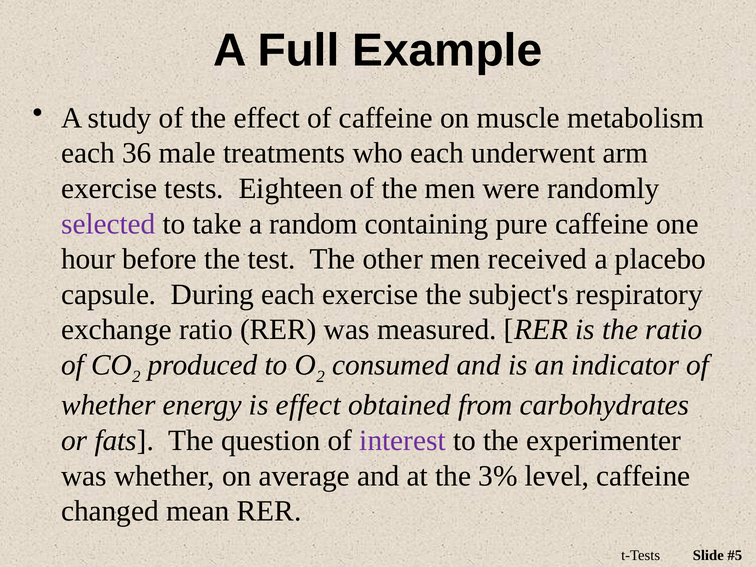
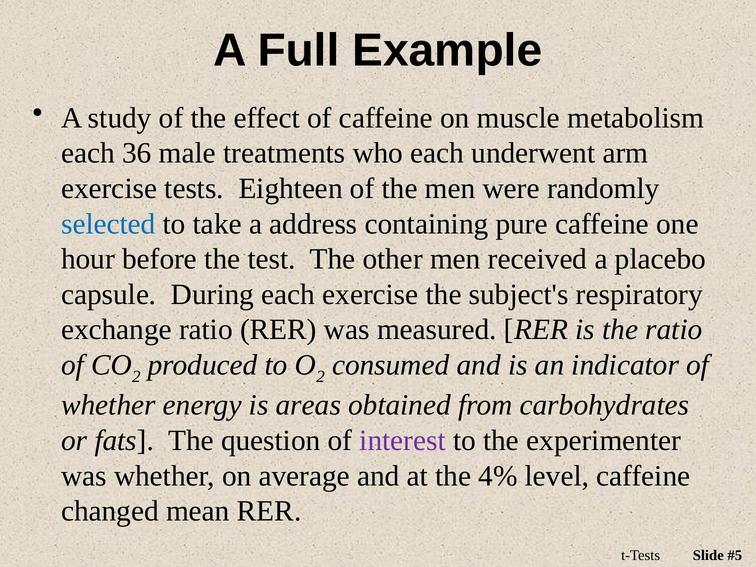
selected colour: purple -> blue
random: random -> address
is effect: effect -> areas
3%: 3% -> 4%
